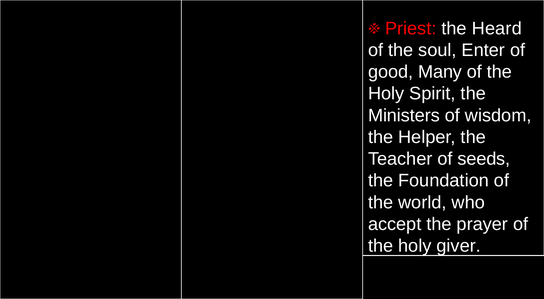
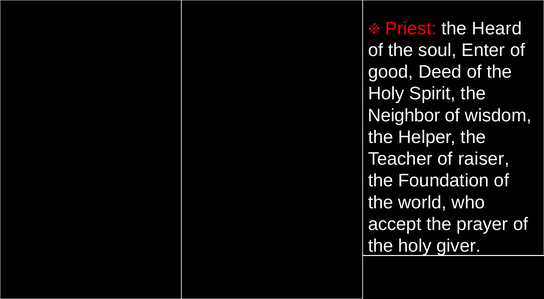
Many: Many -> Deed
Ministers: Ministers -> Neighbor
seeds: seeds -> raiser
